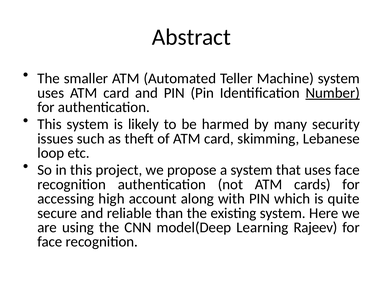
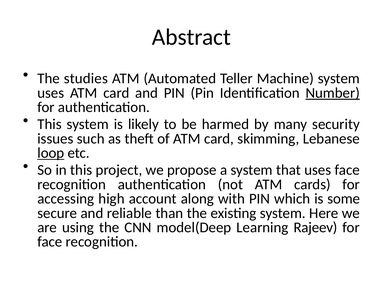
smaller: smaller -> studies
loop underline: none -> present
quite: quite -> some
